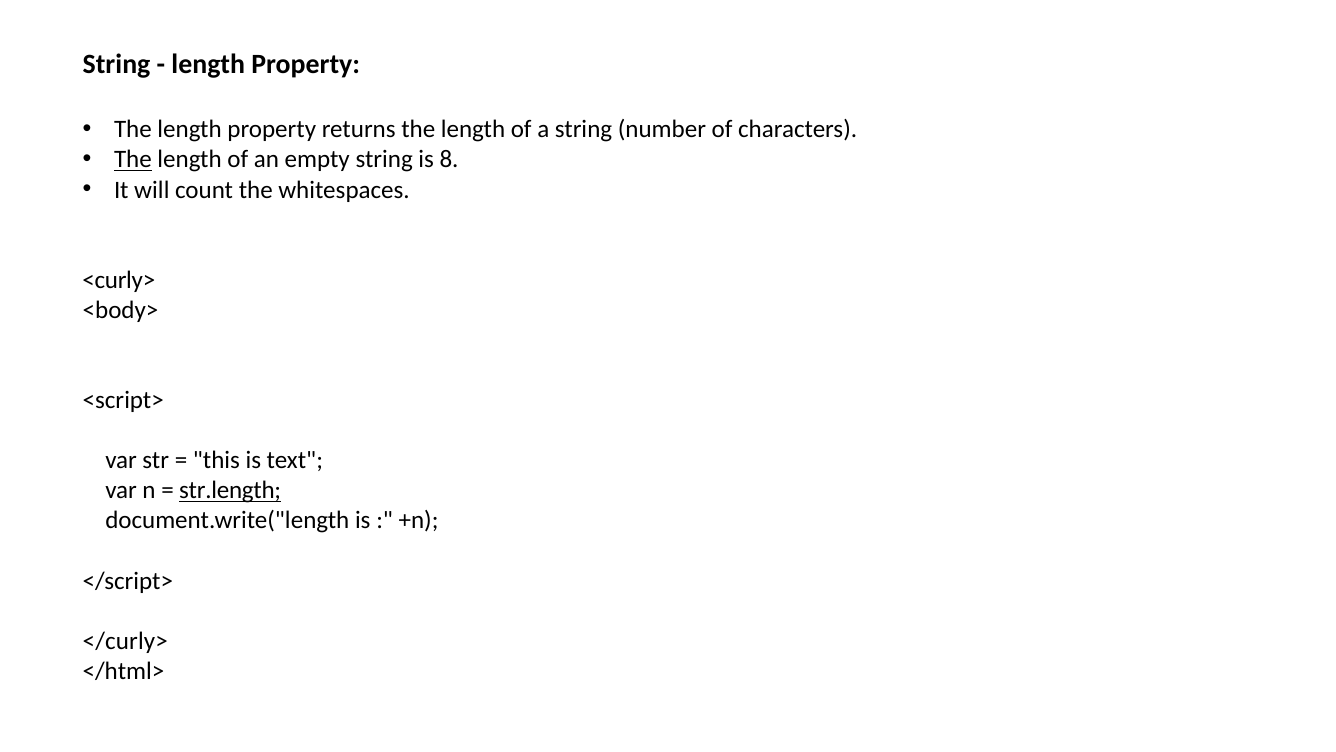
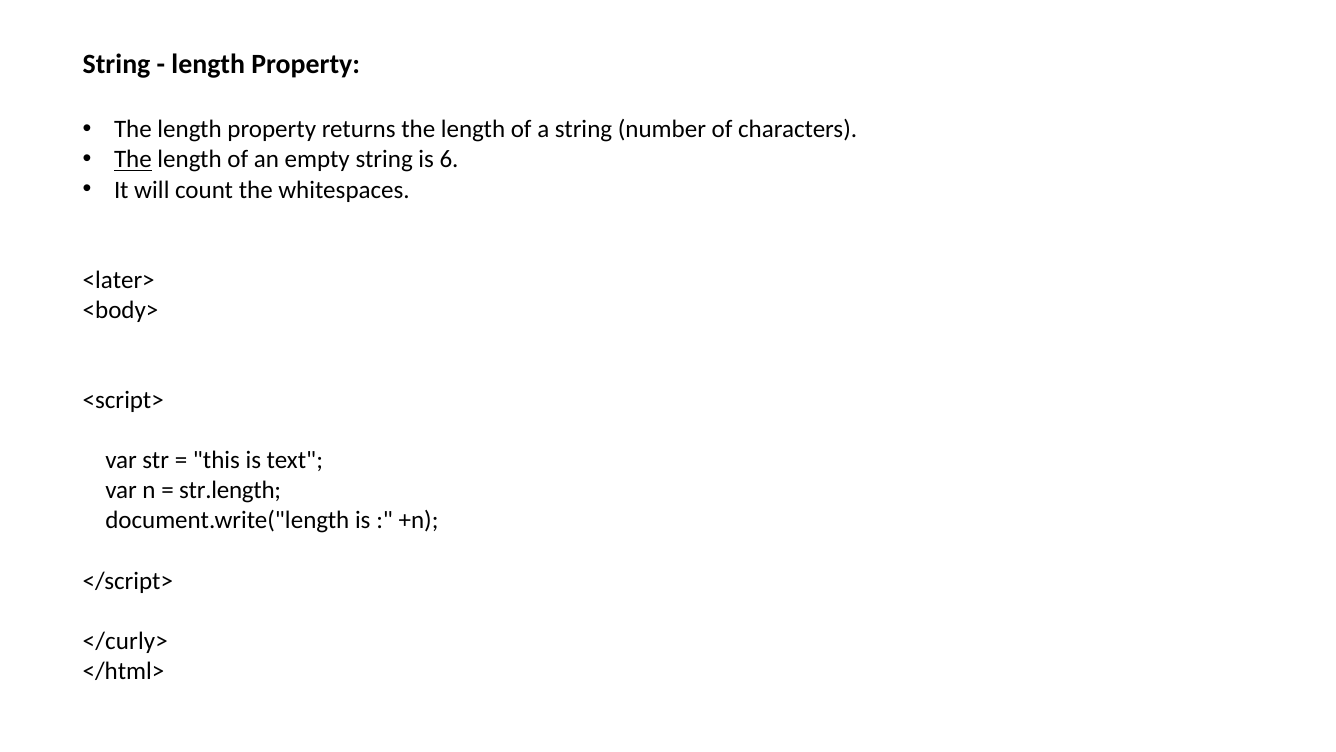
8: 8 -> 6
<curly>: <curly> -> <later>
str.length underline: present -> none
